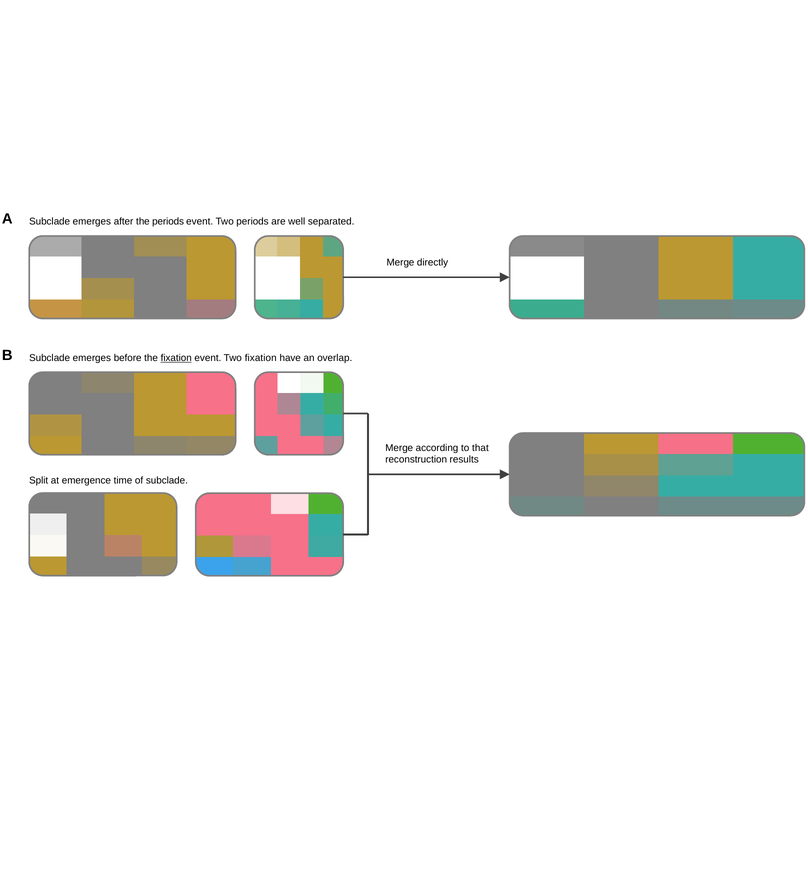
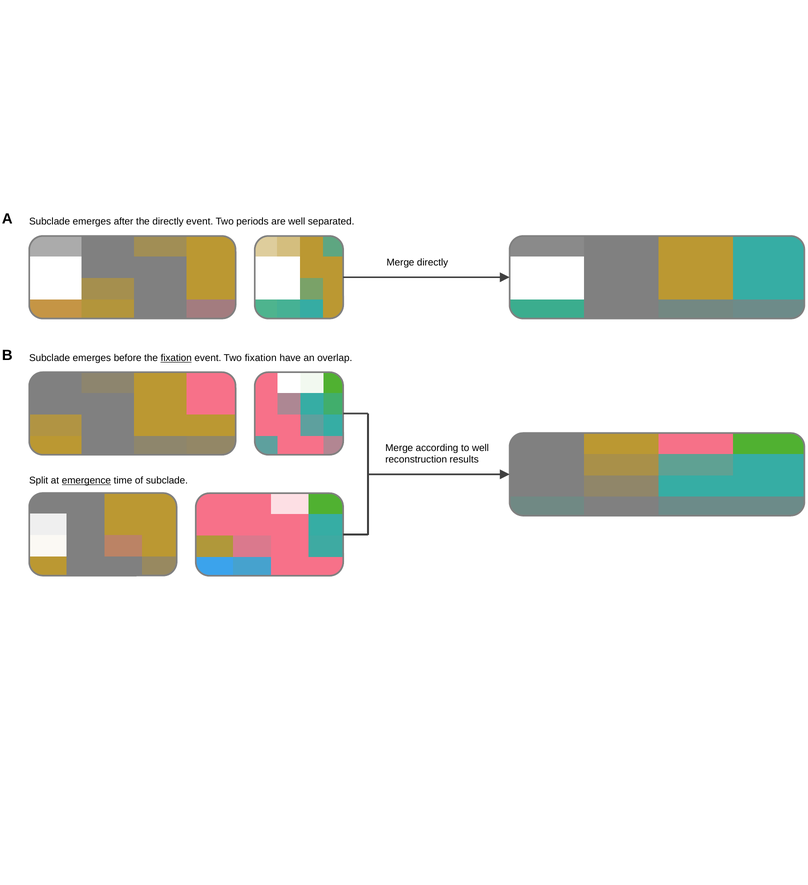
the periods: periods -> directly
to that: that -> well
emergence underline: none -> present
